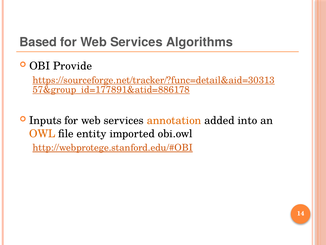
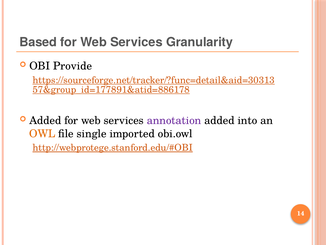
Algorithms: Algorithms -> Granularity
Inputs at (45, 120): Inputs -> Added
annotation colour: orange -> purple
entity: entity -> single
